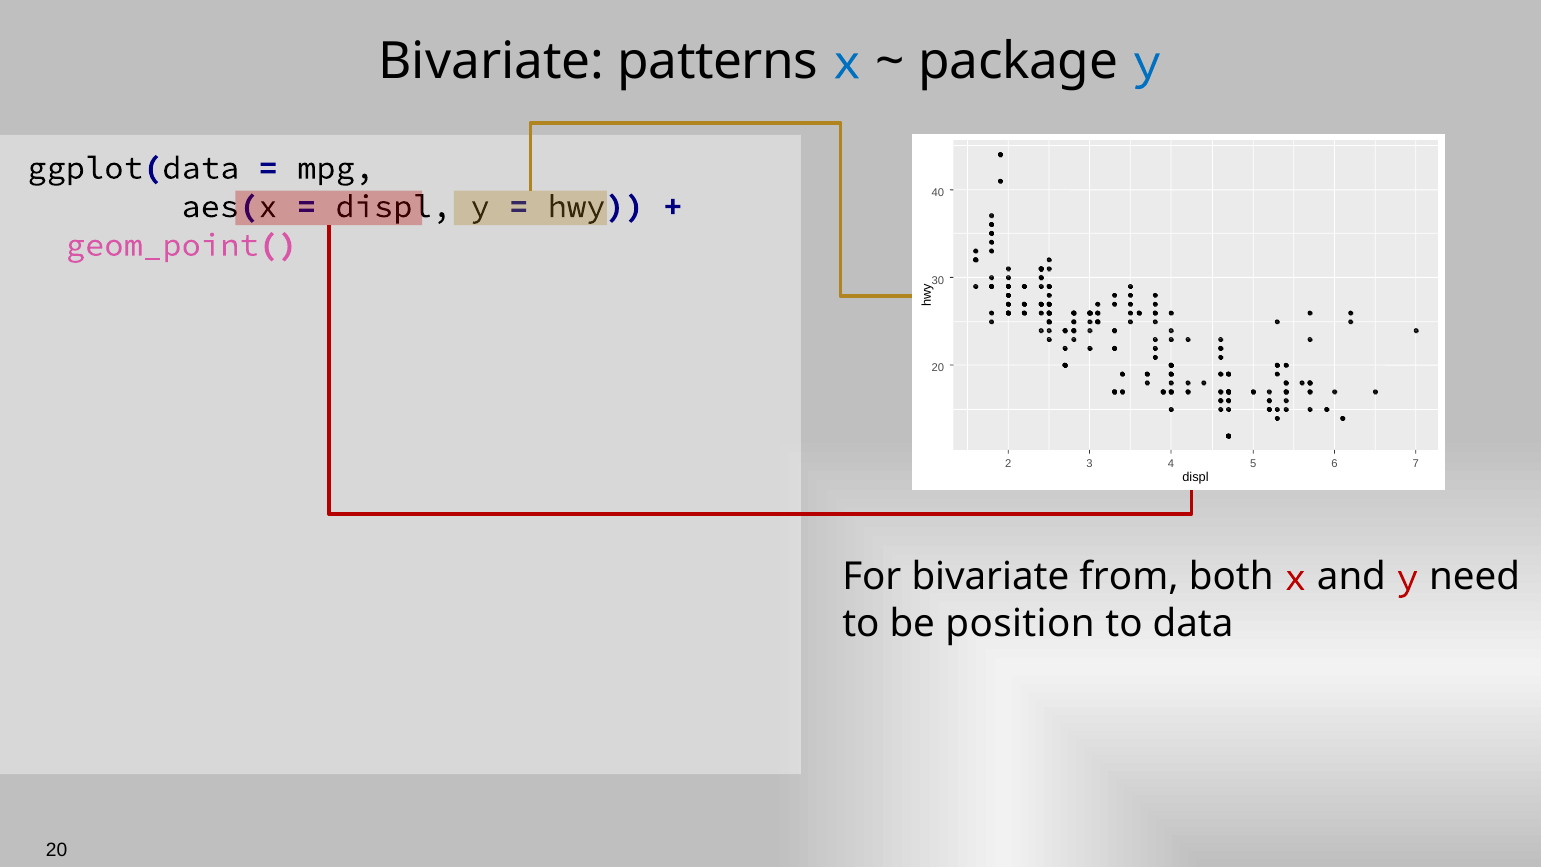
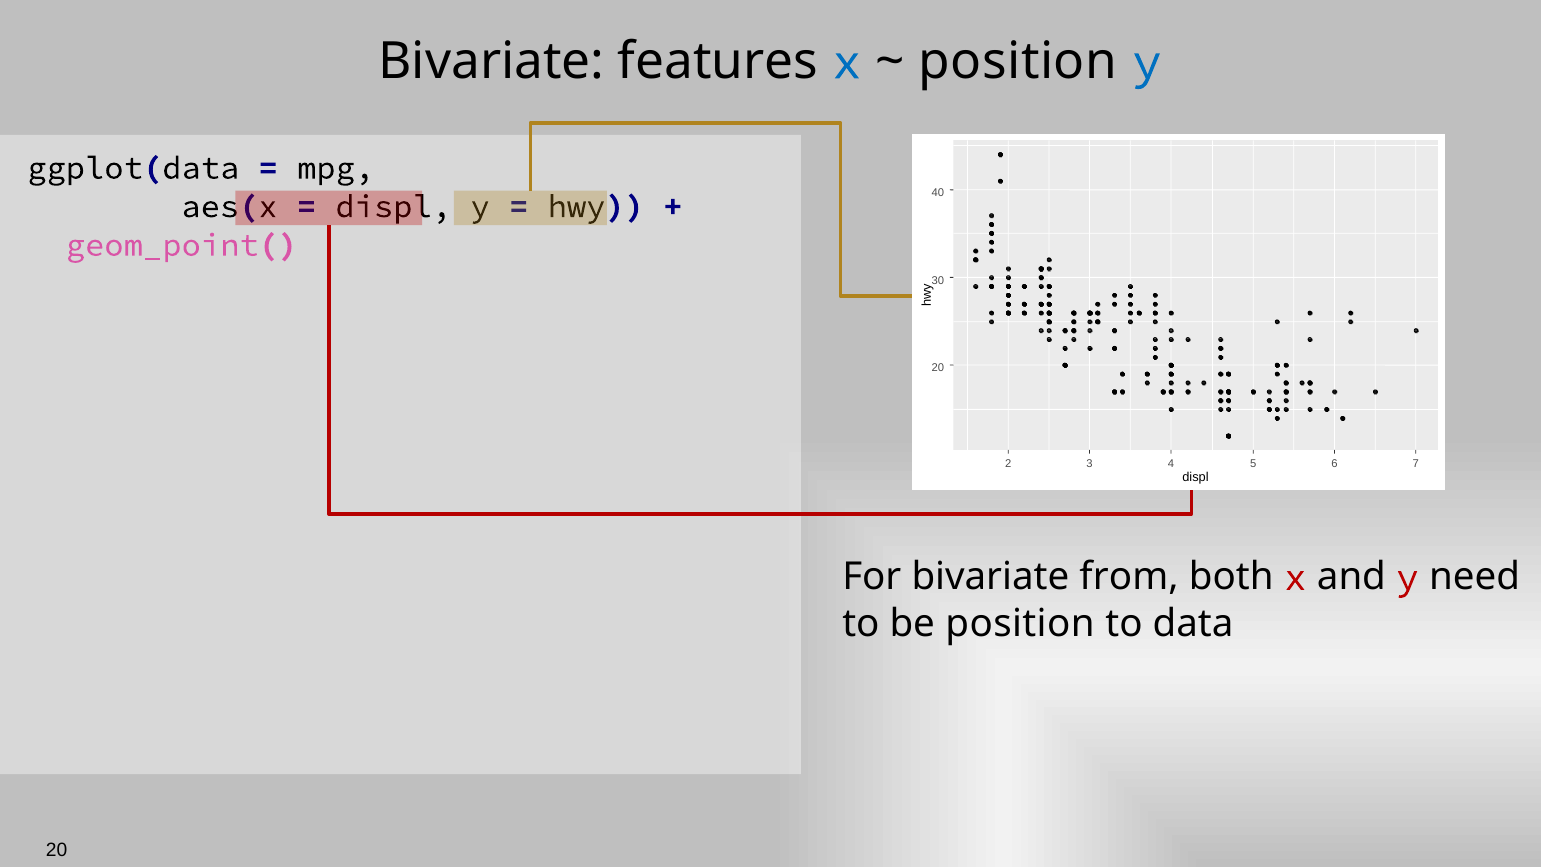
patterns: patterns -> features
package at (1018, 61): package -> position
